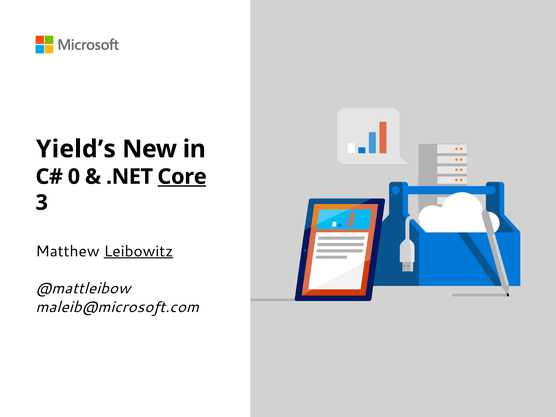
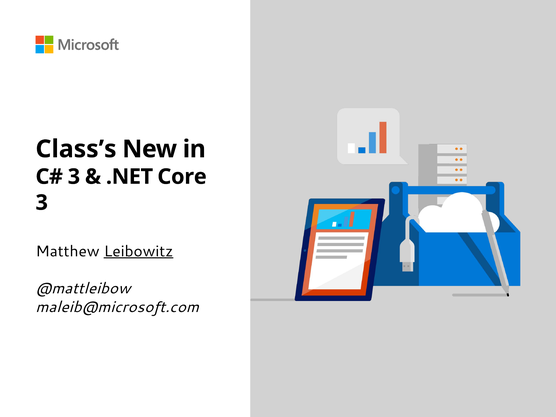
Yield’s: Yield’s -> Class’s
0 at (74, 177): 0 -> 3
Core underline: present -> none
